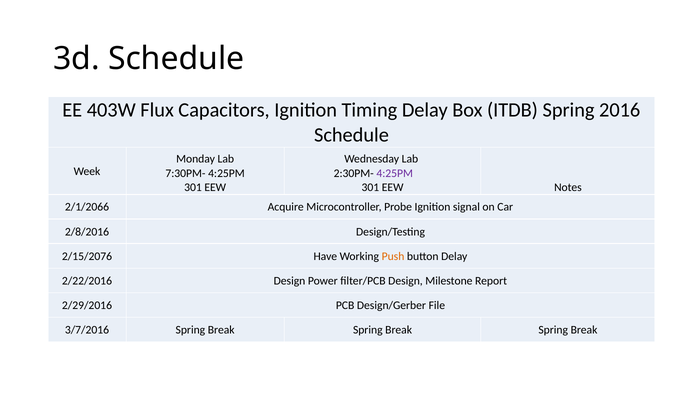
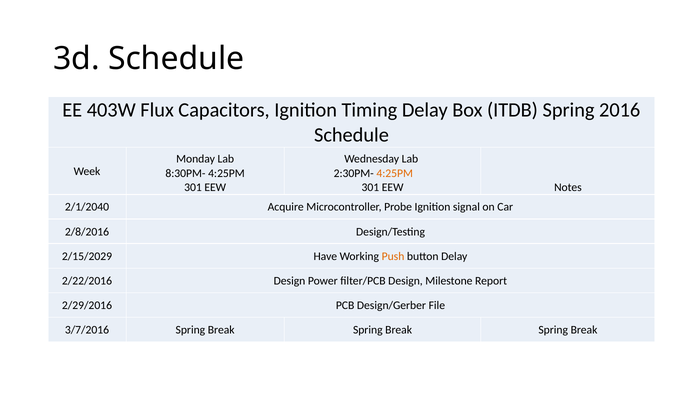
7:30PM-: 7:30PM- -> 8:30PM-
4:25PM at (395, 173) colour: purple -> orange
2/1/2066: 2/1/2066 -> 2/1/2040
2/15/2076: 2/15/2076 -> 2/15/2029
